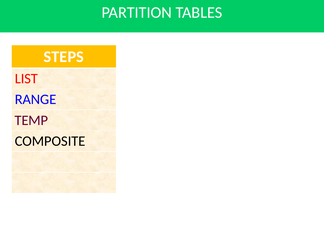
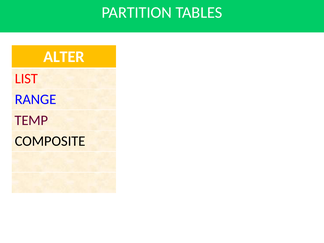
STEPS: STEPS -> ALTER
